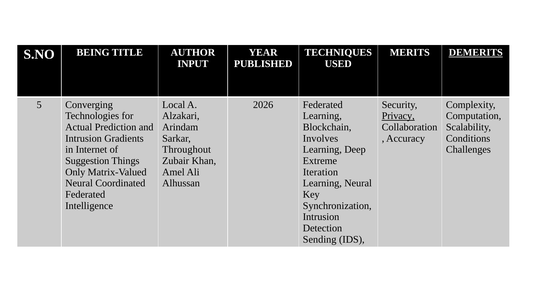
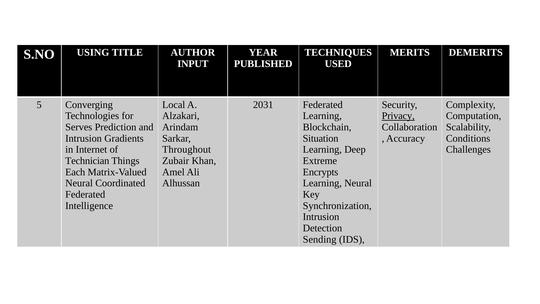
DEMERITS underline: present -> none
BEING: BEING -> USING
2026: 2026 -> 2031
Actual: Actual -> Serves
Involves: Involves -> Situation
Suggestion: Suggestion -> Technician
Only: Only -> Each
Iteration: Iteration -> Encrypts
